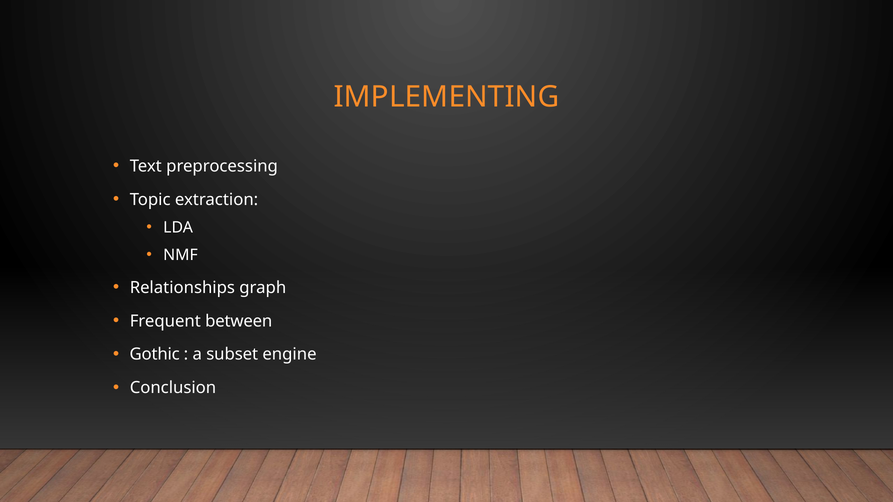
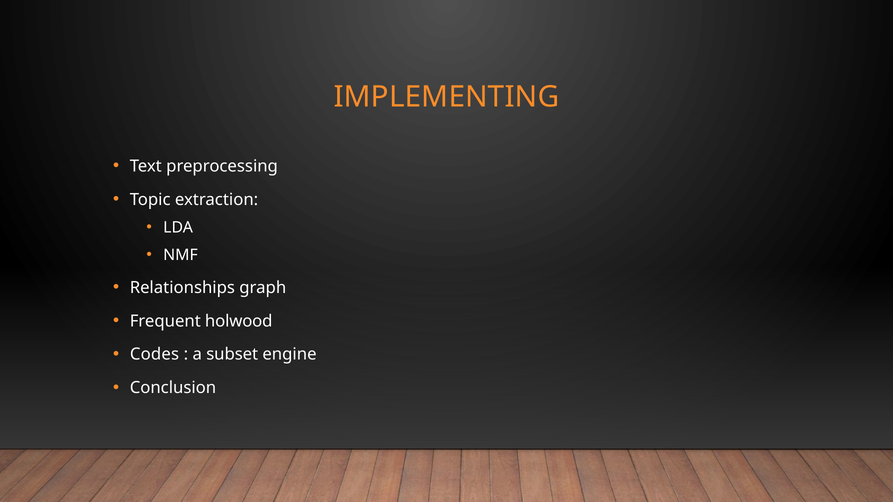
between: between -> holwood
Gothic: Gothic -> Codes
